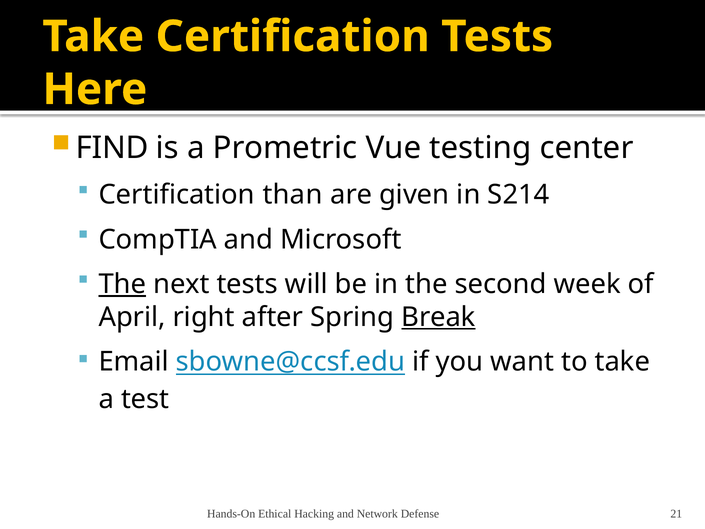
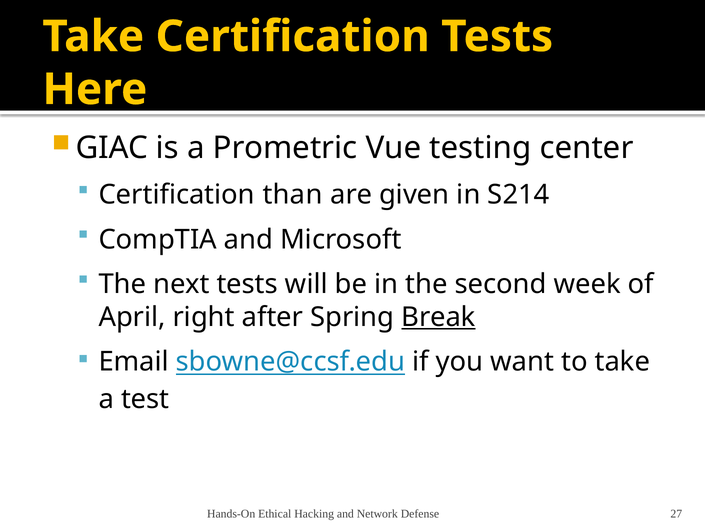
FIND: FIND -> GIAC
The at (122, 284) underline: present -> none
21: 21 -> 27
